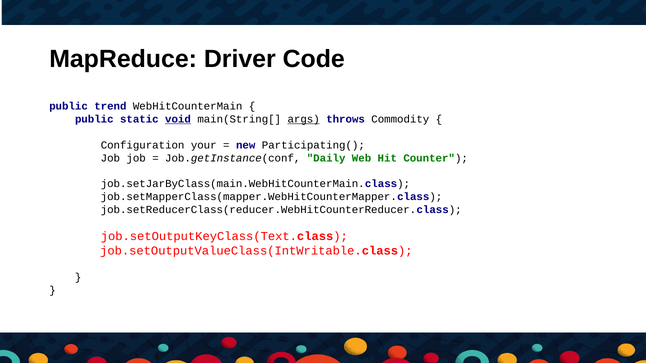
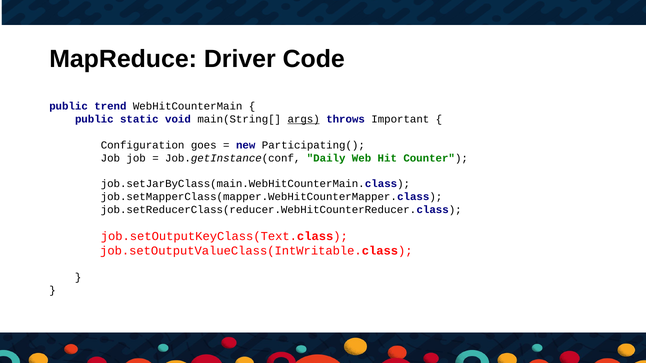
void underline: present -> none
Commodity: Commodity -> Important
your: your -> goes
